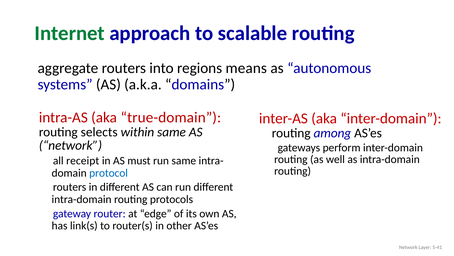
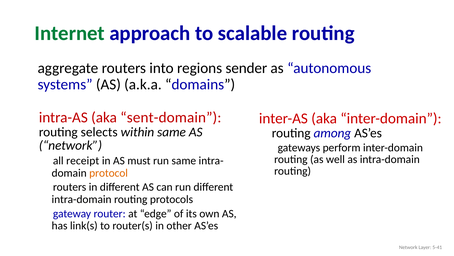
means: means -> sender
true-domain: true-domain -> sent-domain
protocol colour: blue -> orange
